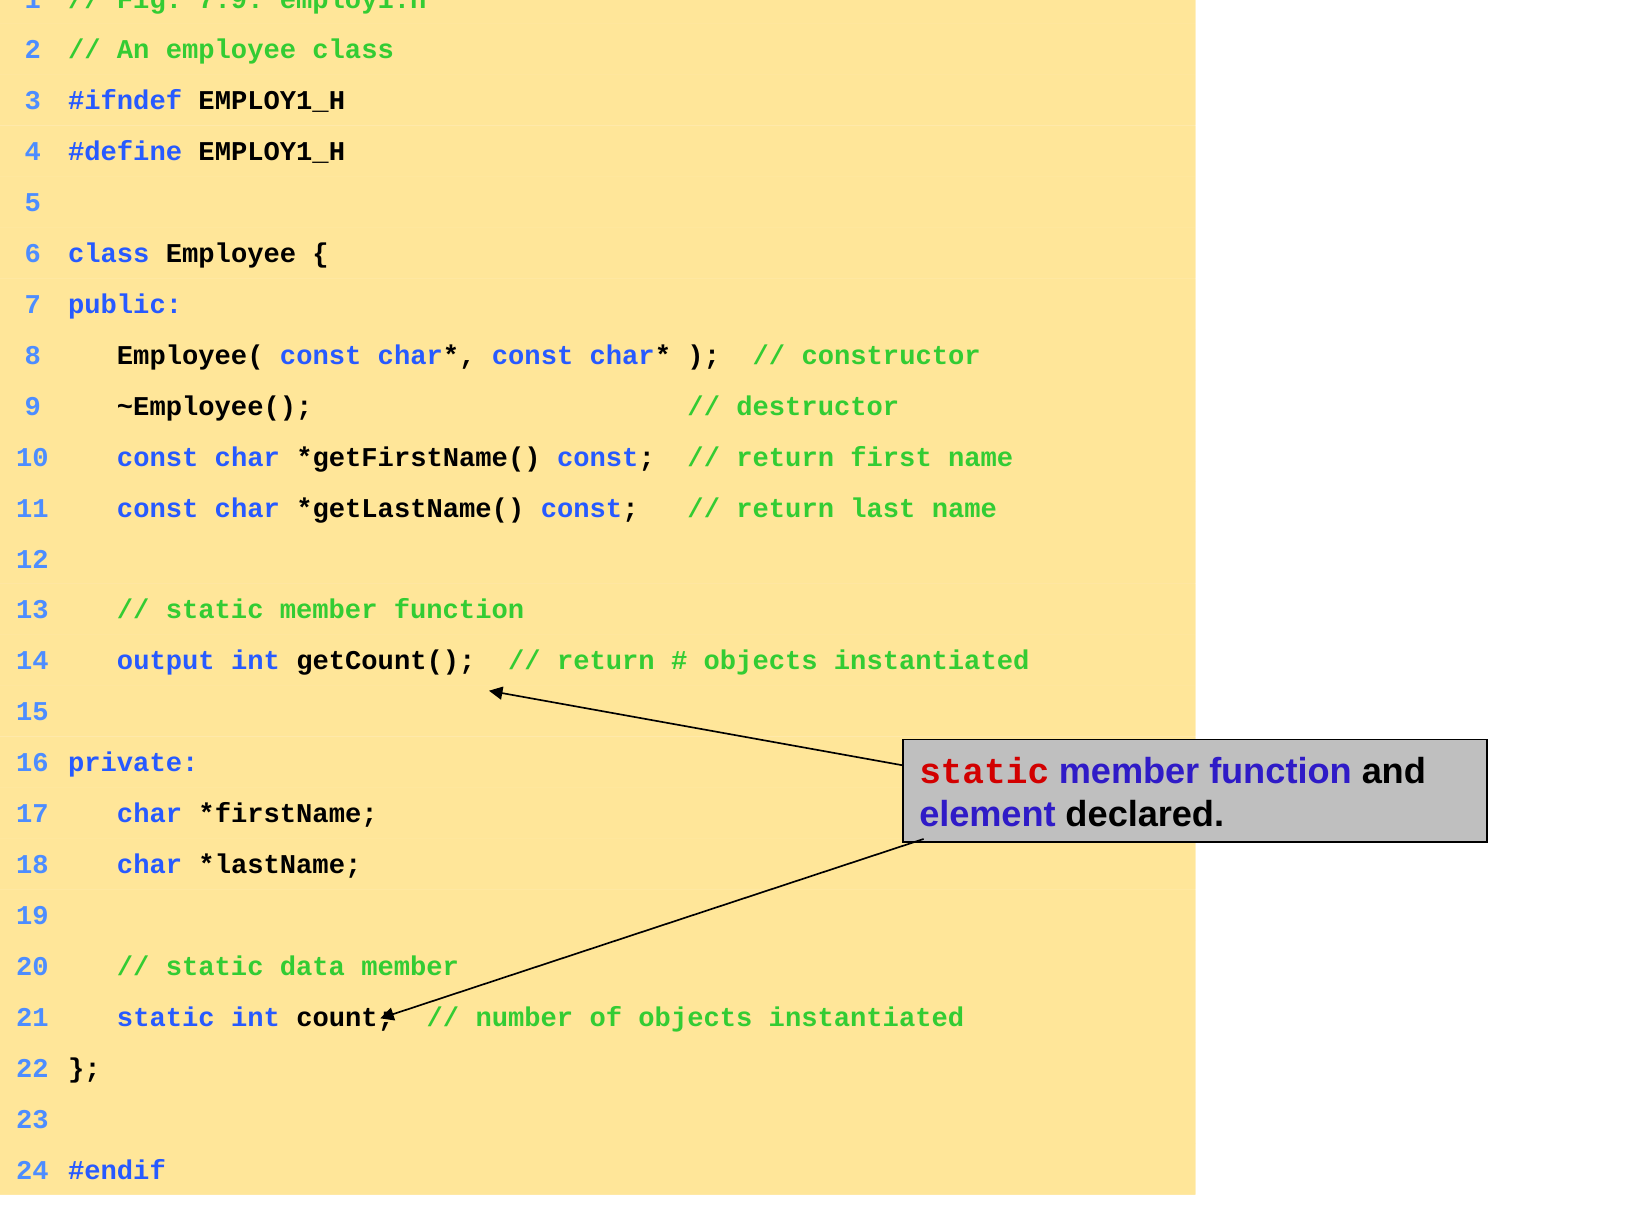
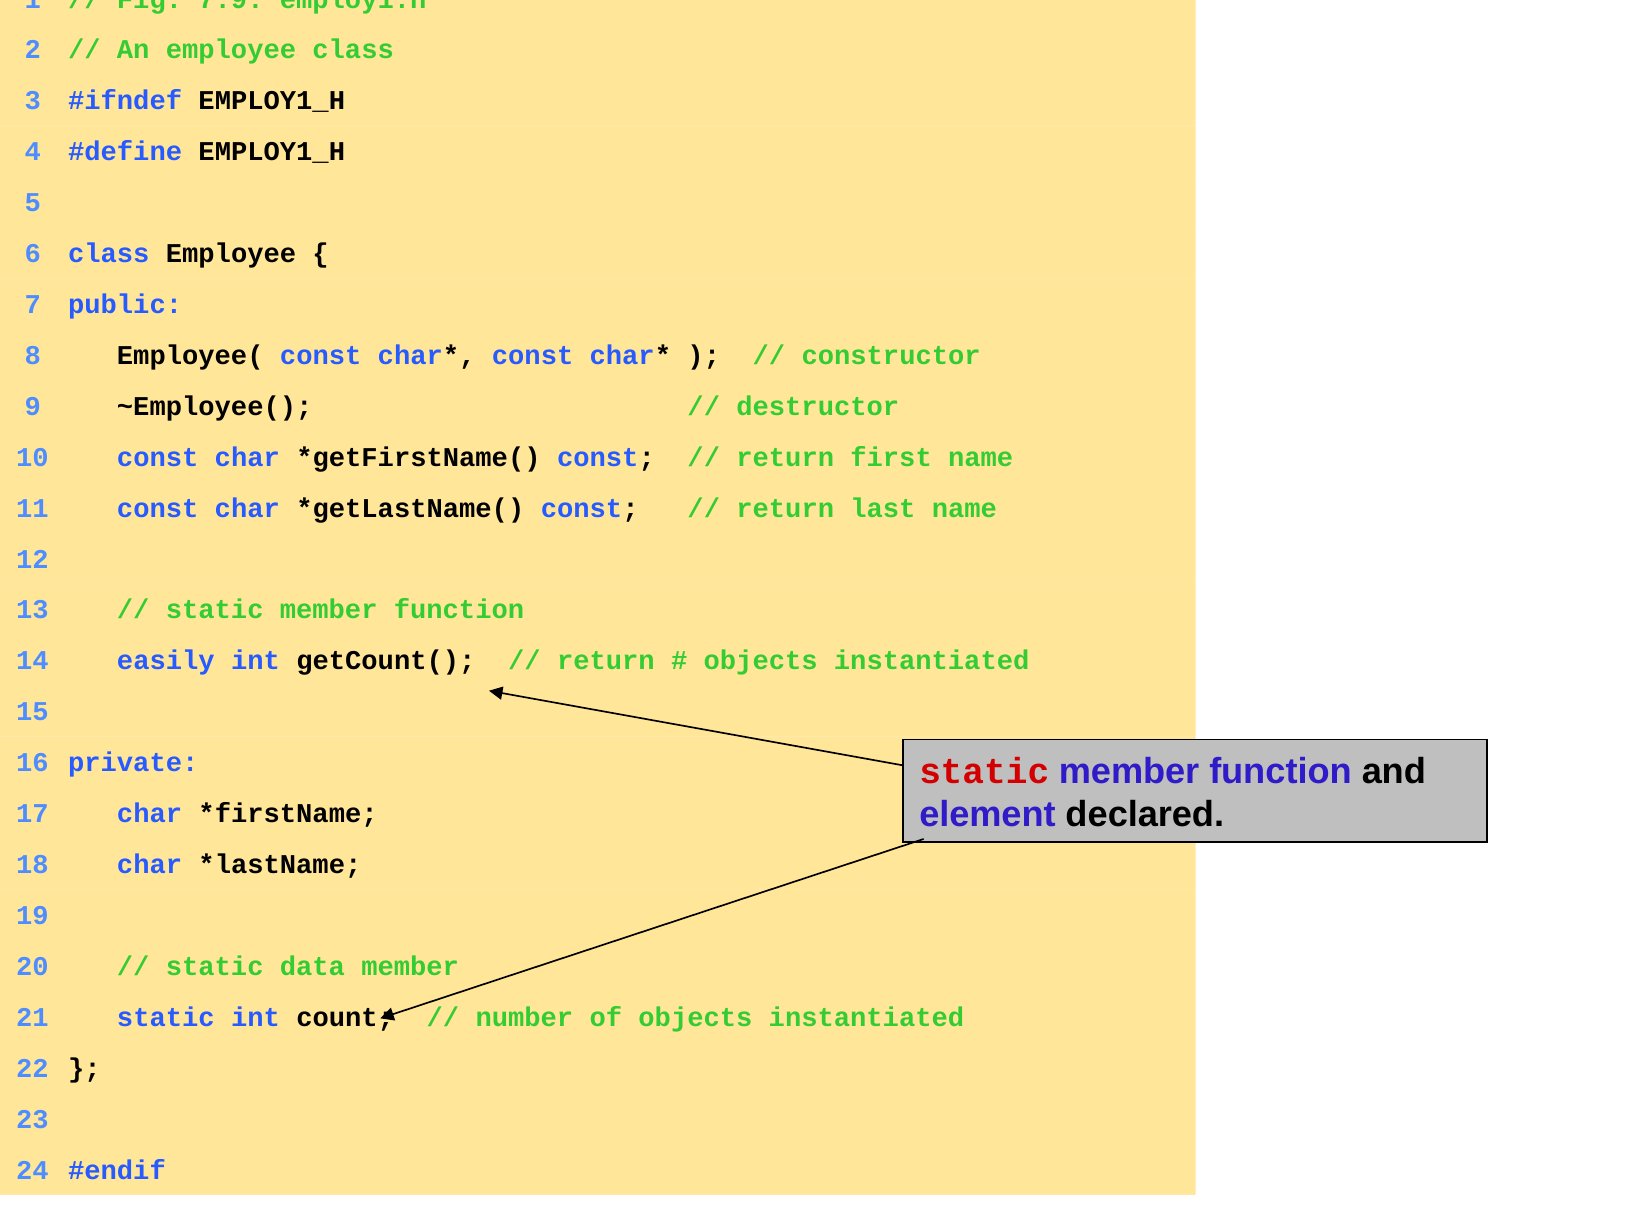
output: output -> easily
